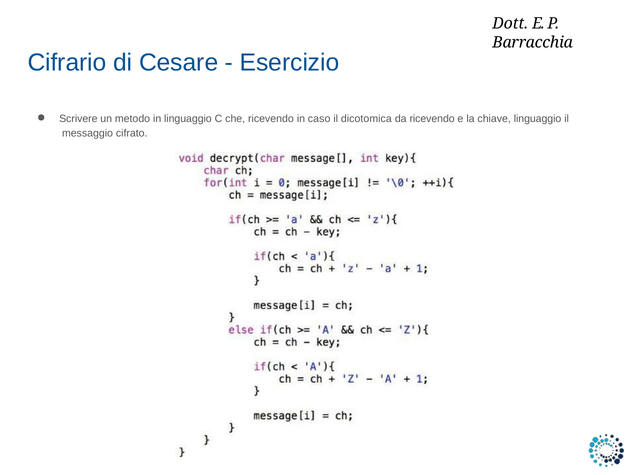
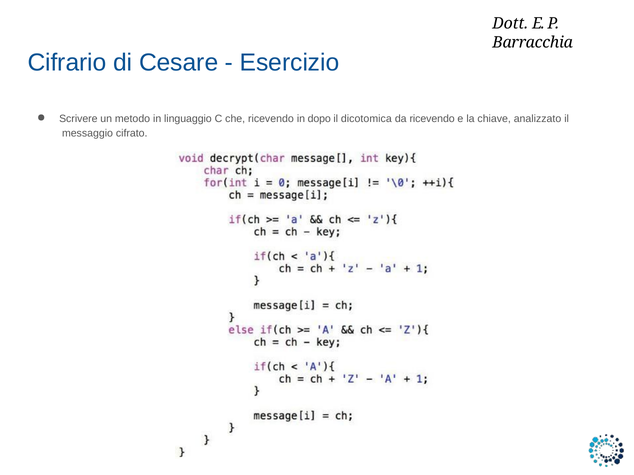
caso: caso -> dopo
chiave linguaggio: linguaggio -> analizzato
